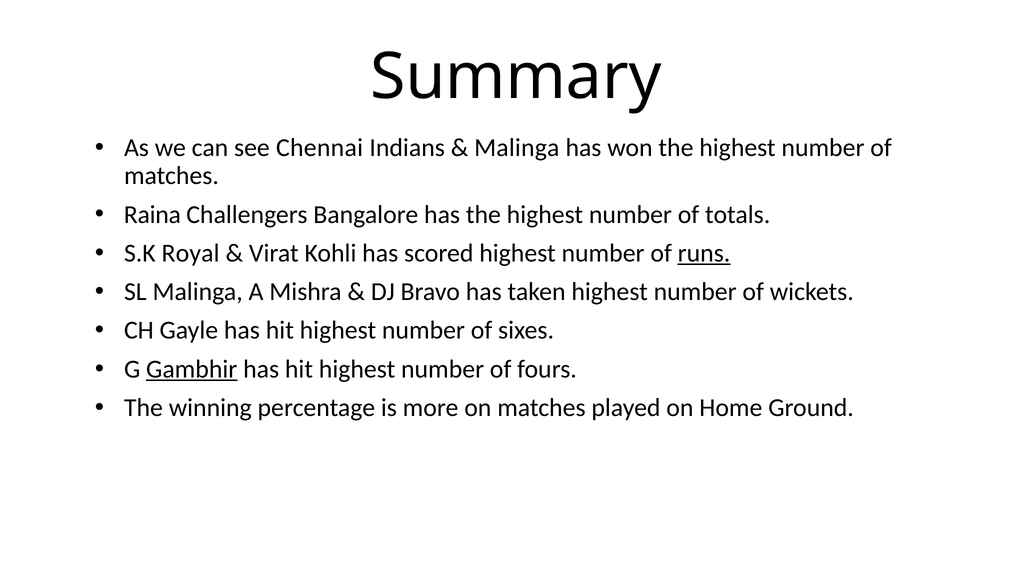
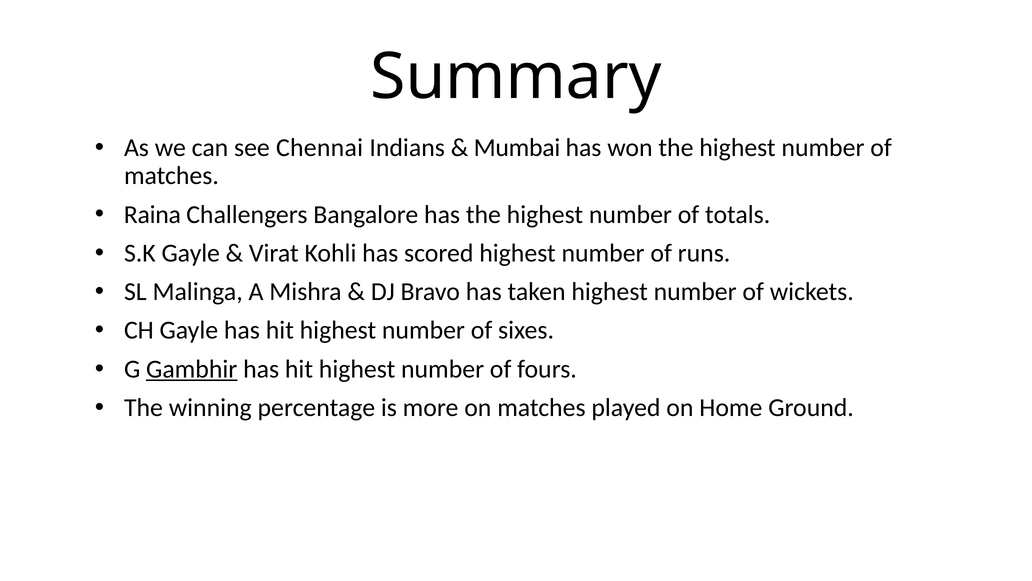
Malinga at (517, 148): Malinga -> Mumbai
S.K Royal: Royal -> Gayle
runs underline: present -> none
